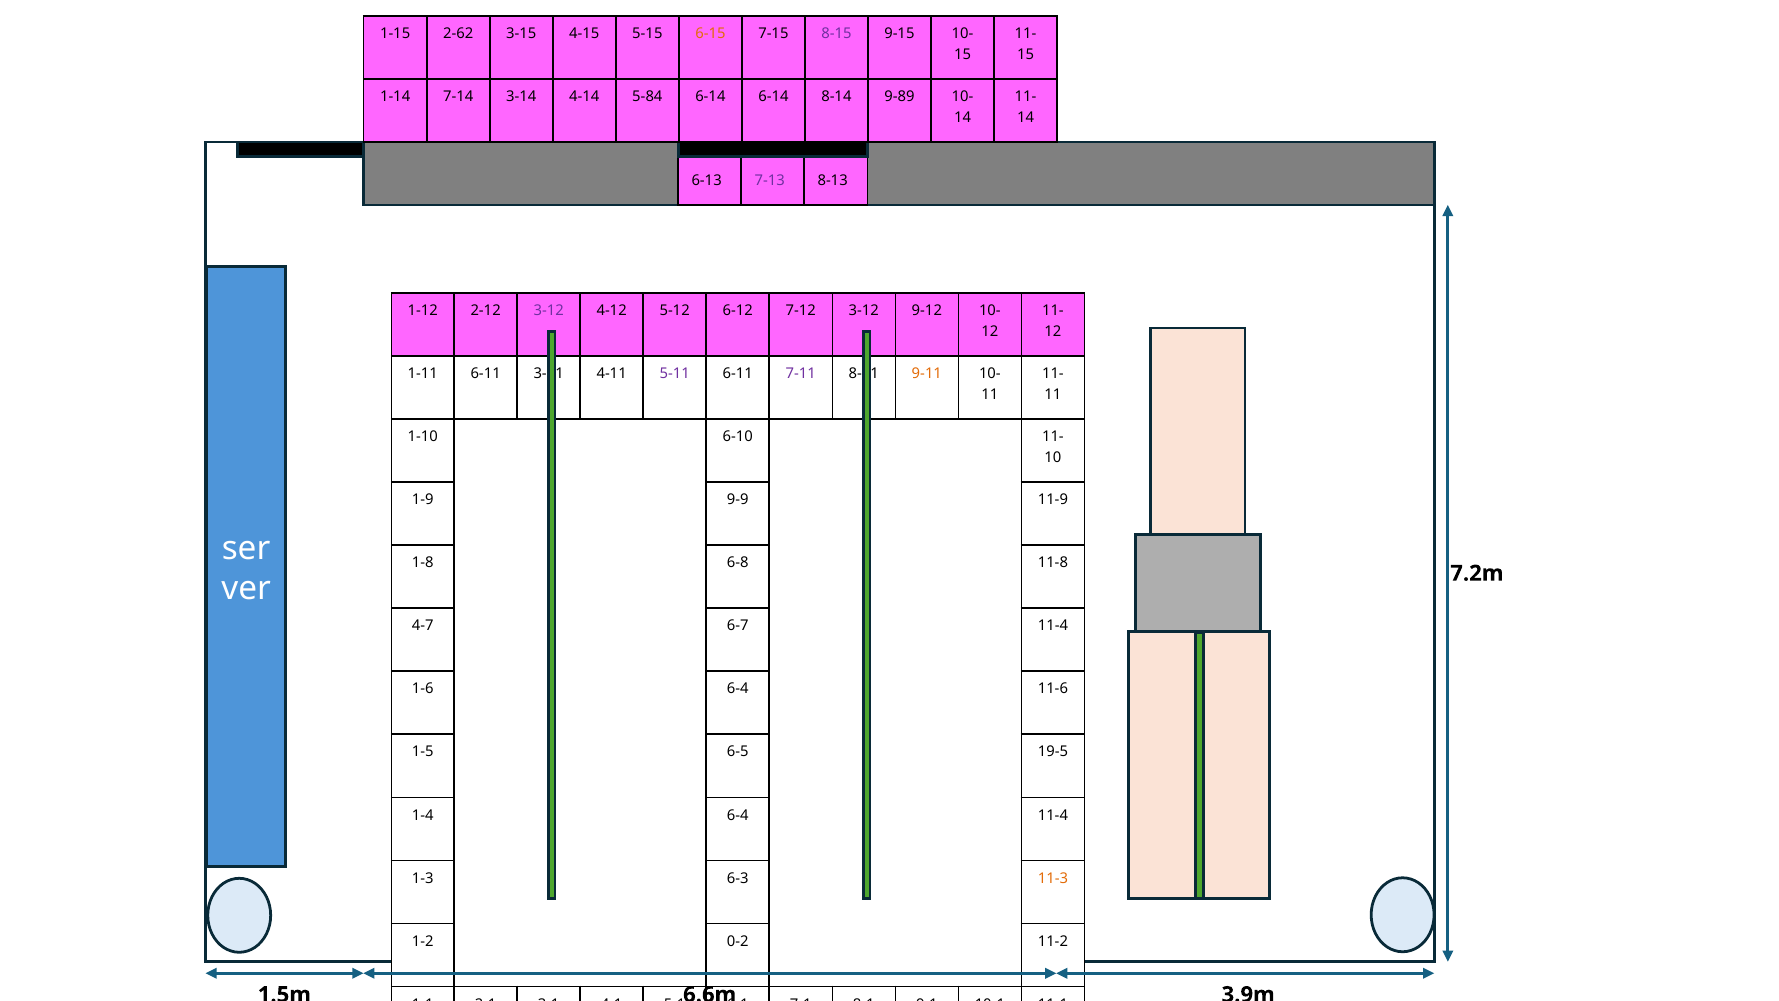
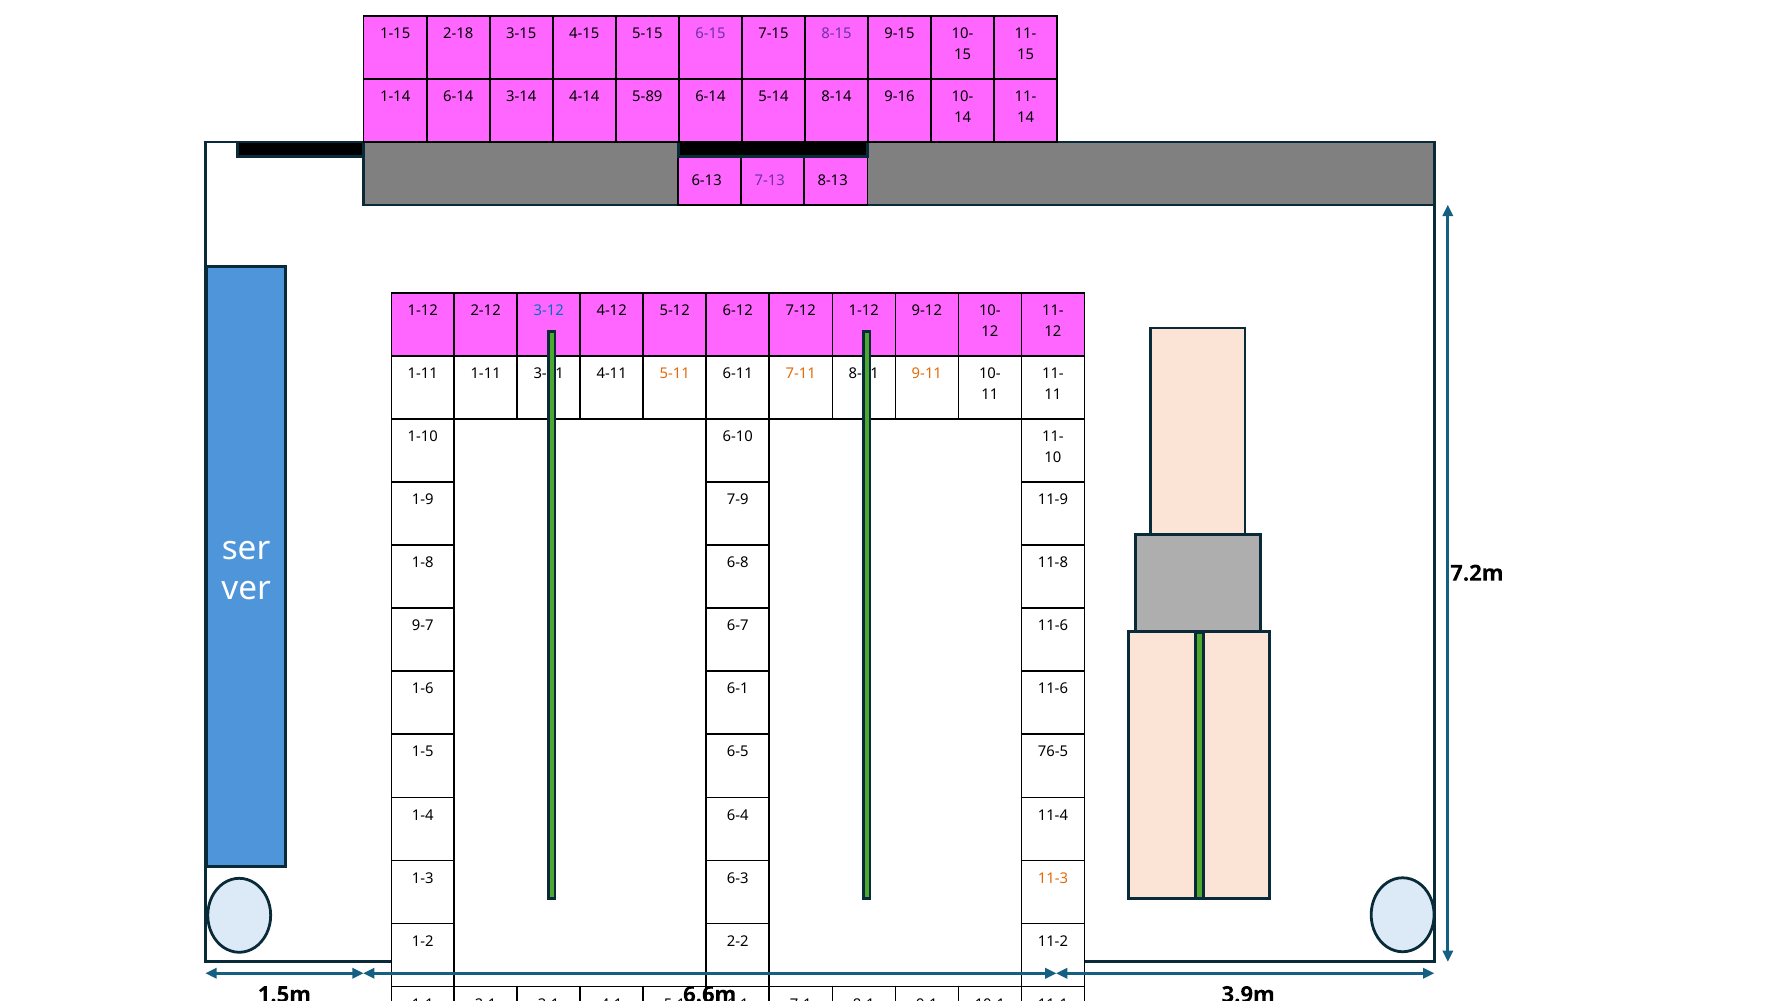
2-62: 2-62 -> 2-18
6-15 colour: orange -> purple
1-14 7-14: 7-14 -> 6-14
5-84: 5-84 -> 5-89
6-14 6-14: 6-14 -> 5-14
9-89: 9-89 -> 9-16
3-12 at (549, 311) colour: purple -> blue
7-12 3-12: 3-12 -> 1-12
1-11 6-11: 6-11 -> 1-11
5-11 colour: purple -> orange
7-11 colour: purple -> orange
9-9: 9-9 -> 7-9
4-7: 4-7 -> 9-7
6-7 11-4: 11-4 -> 11-6
1-6 6-4: 6-4 -> 6-1
19-5: 19-5 -> 76-5
0-2: 0-2 -> 2-2
